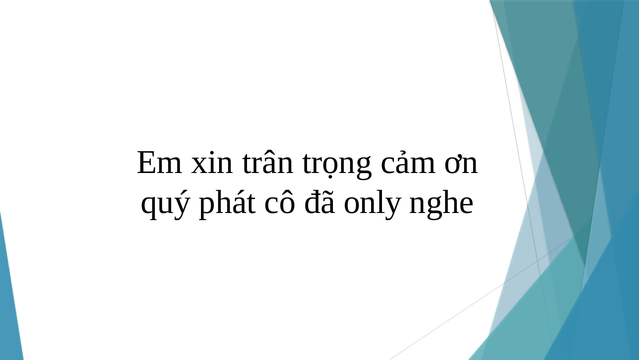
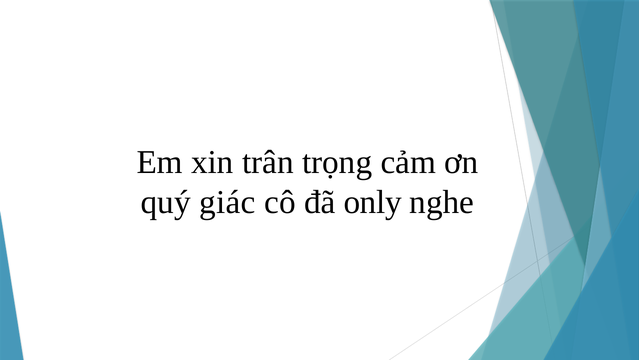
phát: phát -> giác
